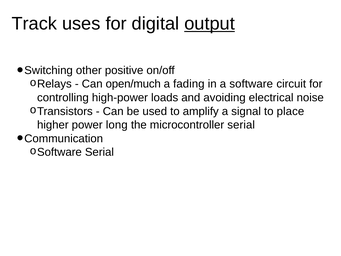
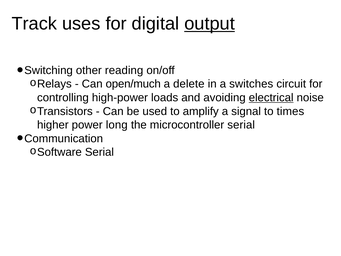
positive: positive -> reading
fading: fading -> delete
software: software -> switches
electrical underline: none -> present
place: place -> times
